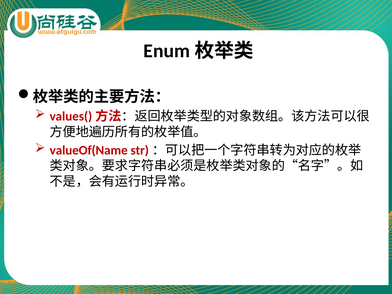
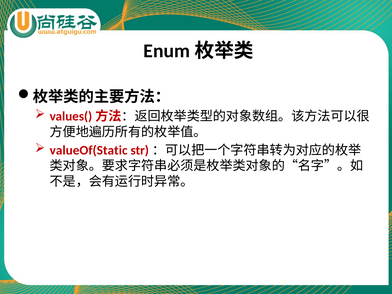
valueOf(Name: valueOf(Name -> valueOf(Static
